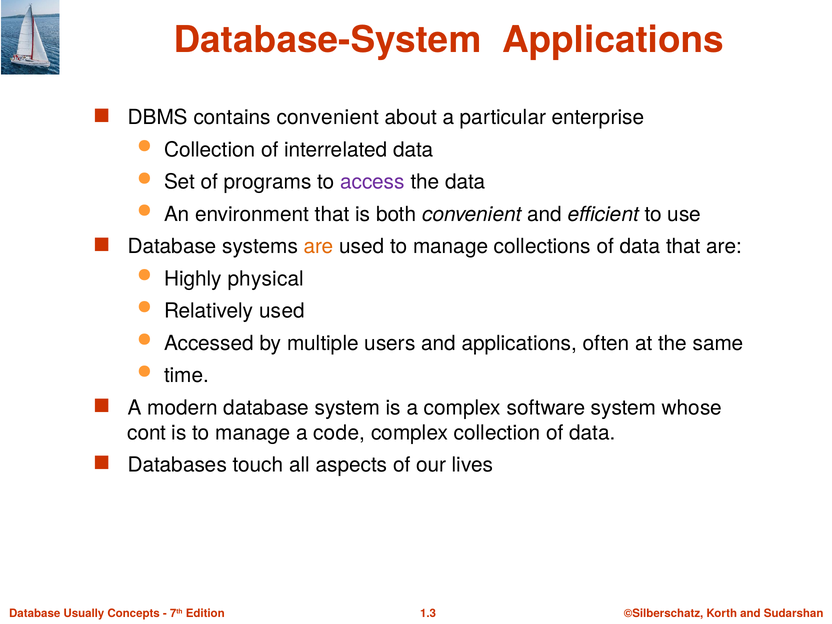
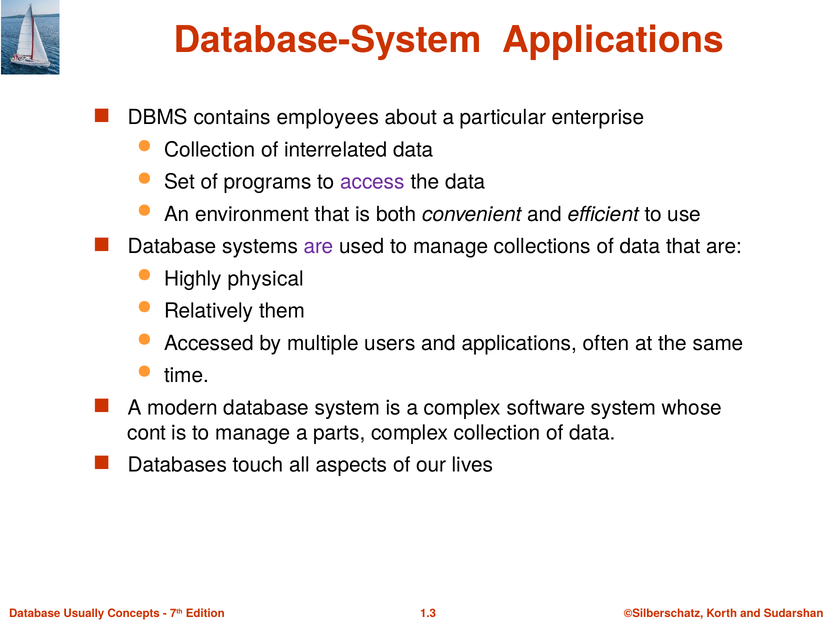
contains convenient: convenient -> employees
are at (319, 247) colour: orange -> purple
Relatively used: used -> them
code: code -> parts
